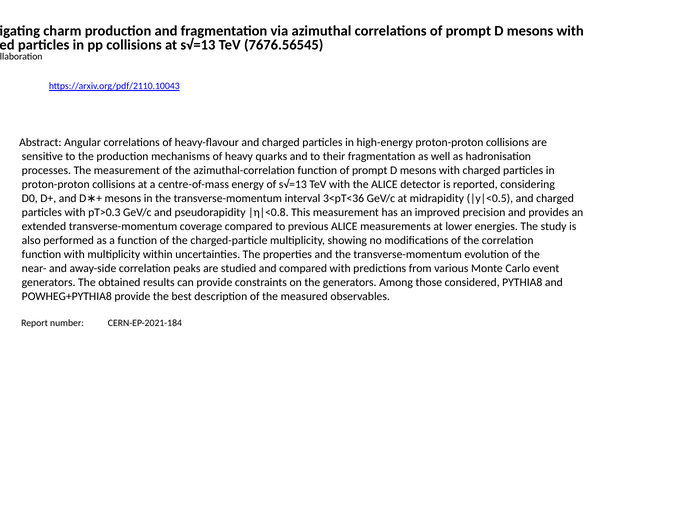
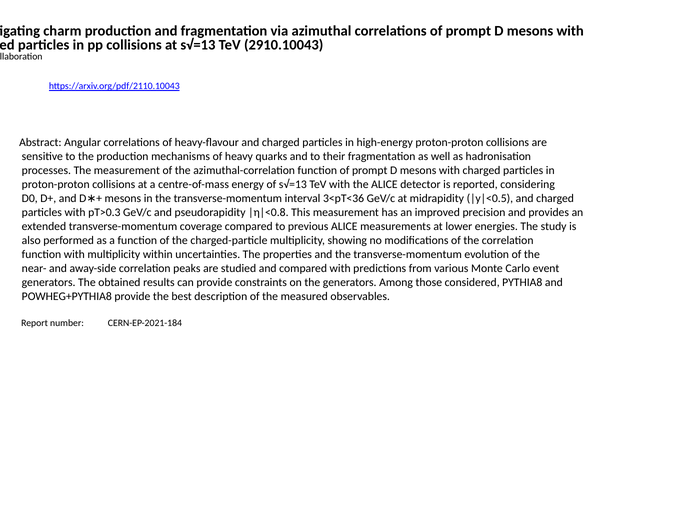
7676.56545: 7676.56545 -> 2910.10043
